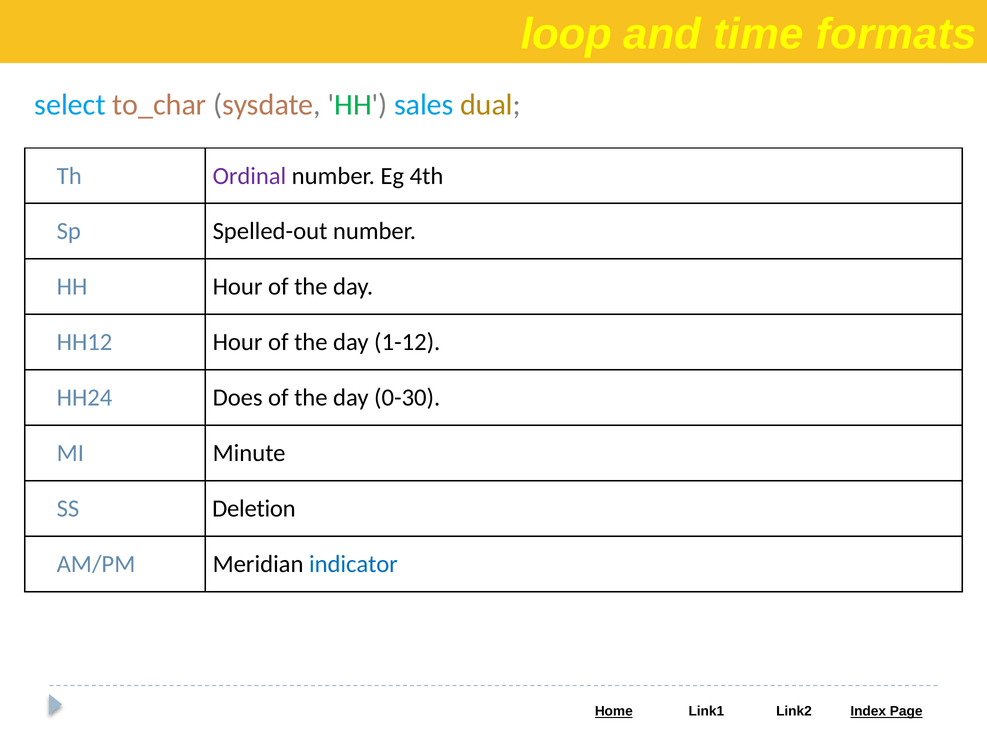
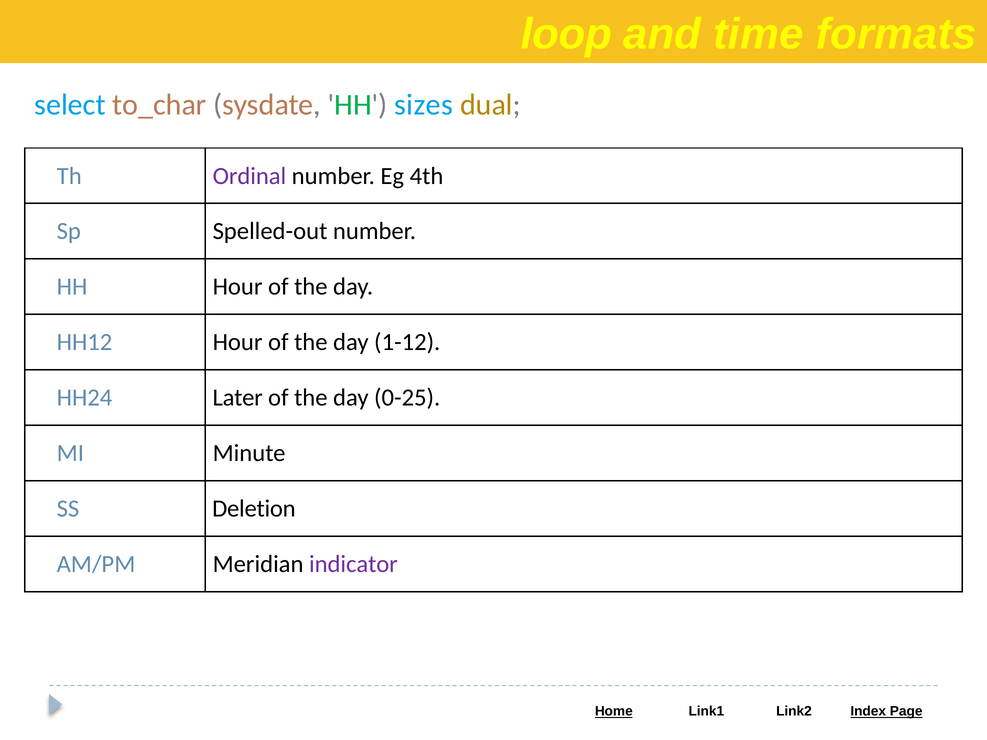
sales: sales -> sizes
Does: Does -> Later
0-30: 0-30 -> 0-25
indicator colour: blue -> purple
